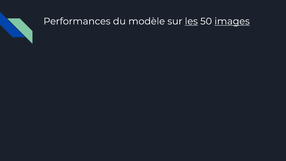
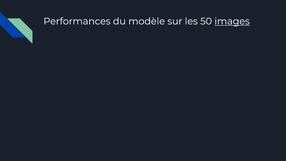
les underline: present -> none
